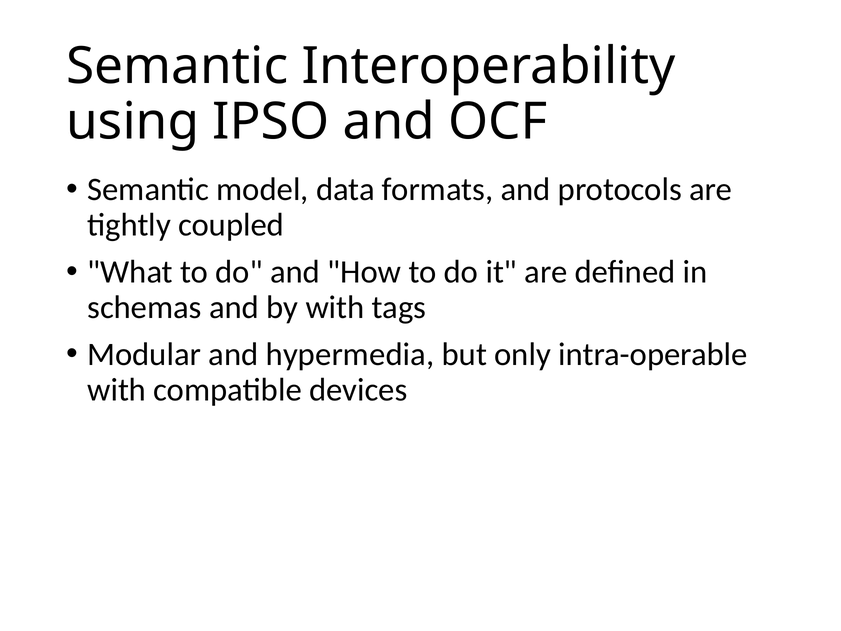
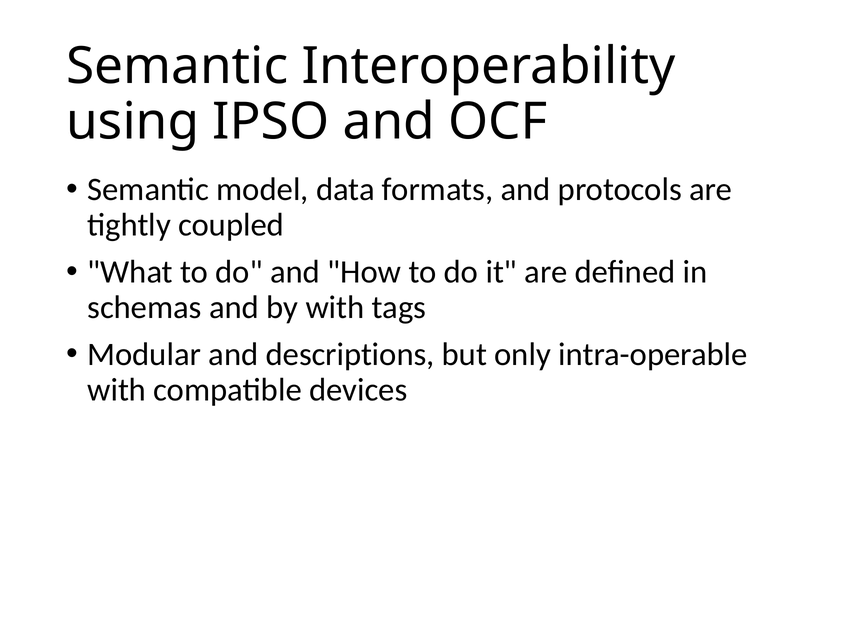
hypermedia: hypermedia -> descriptions
